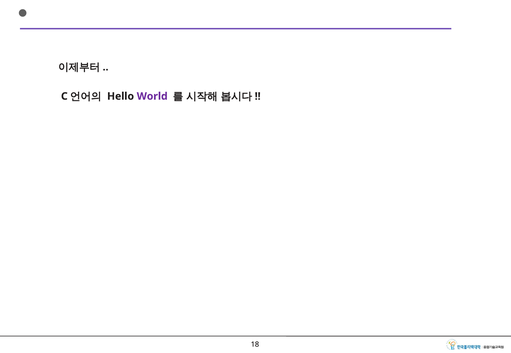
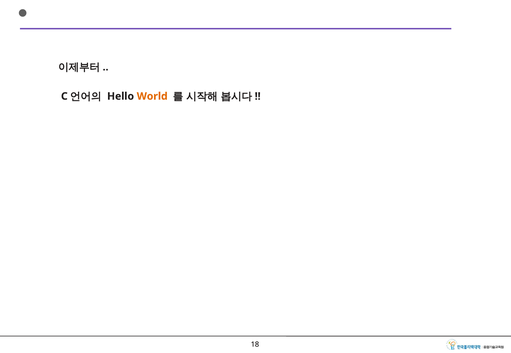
World colour: purple -> orange
